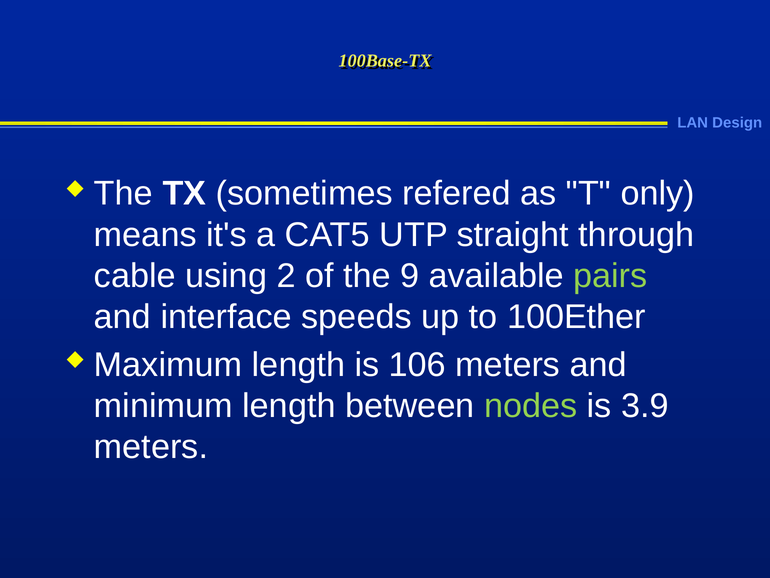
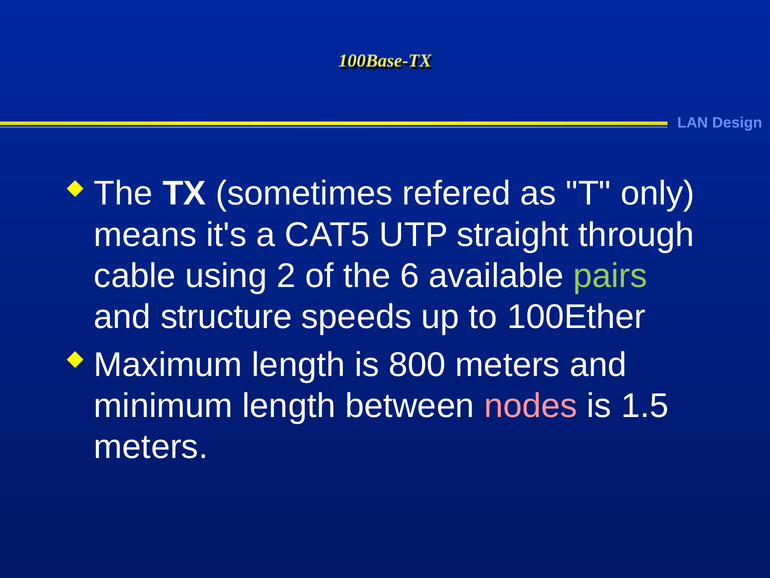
9: 9 -> 6
interface: interface -> structure
106: 106 -> 800
nodes colour: light green -> pink
3.9: 3.9 -> 1.5
